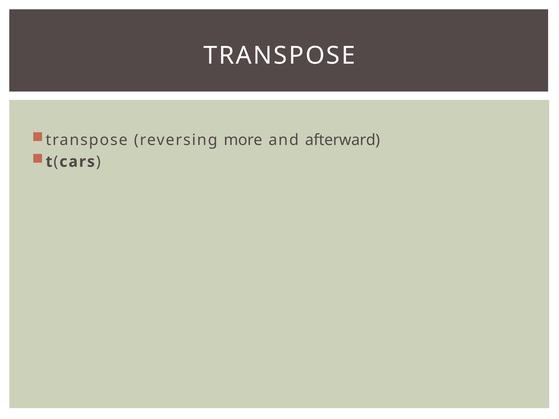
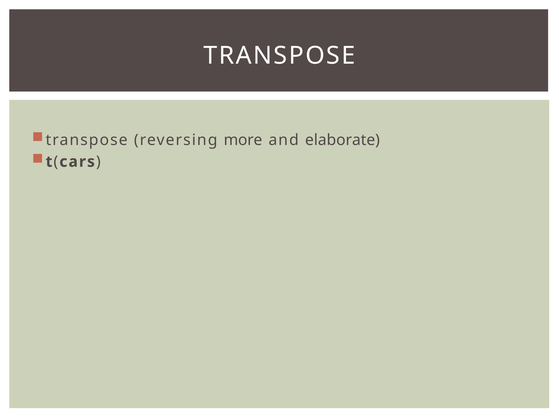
afterward: afterward -> elaborate
